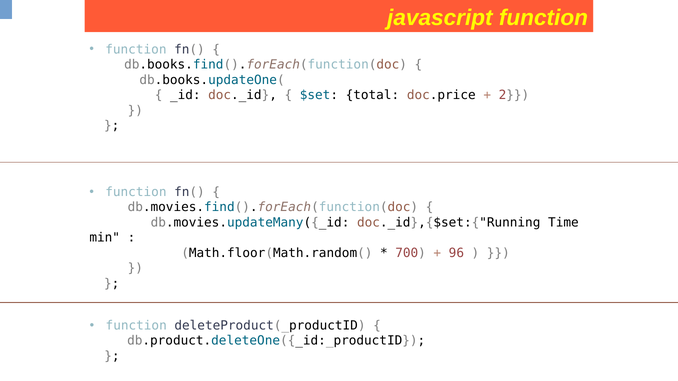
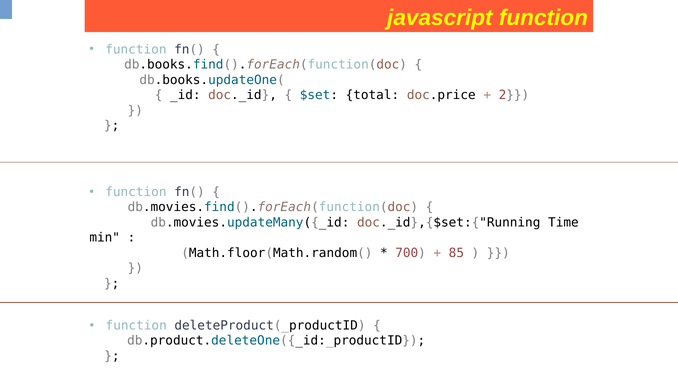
96: 96 -> 85
